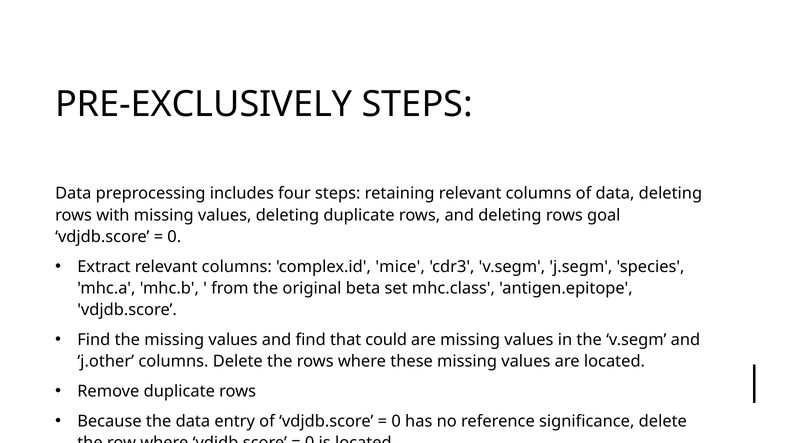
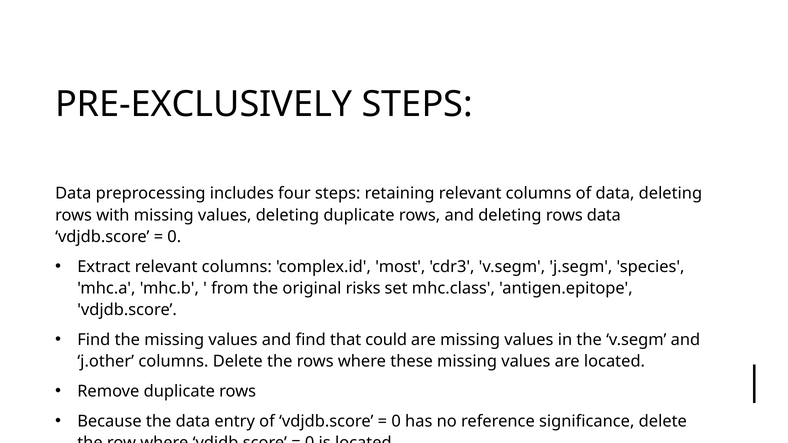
rows goal: goal -> data
mice: mice -> most
beta: beta -> risks
